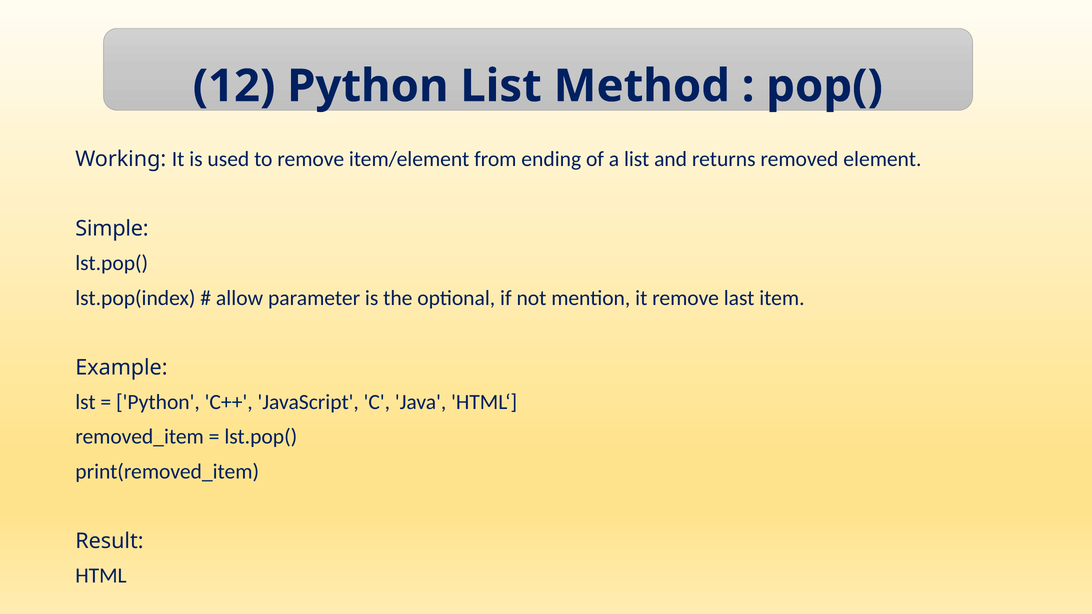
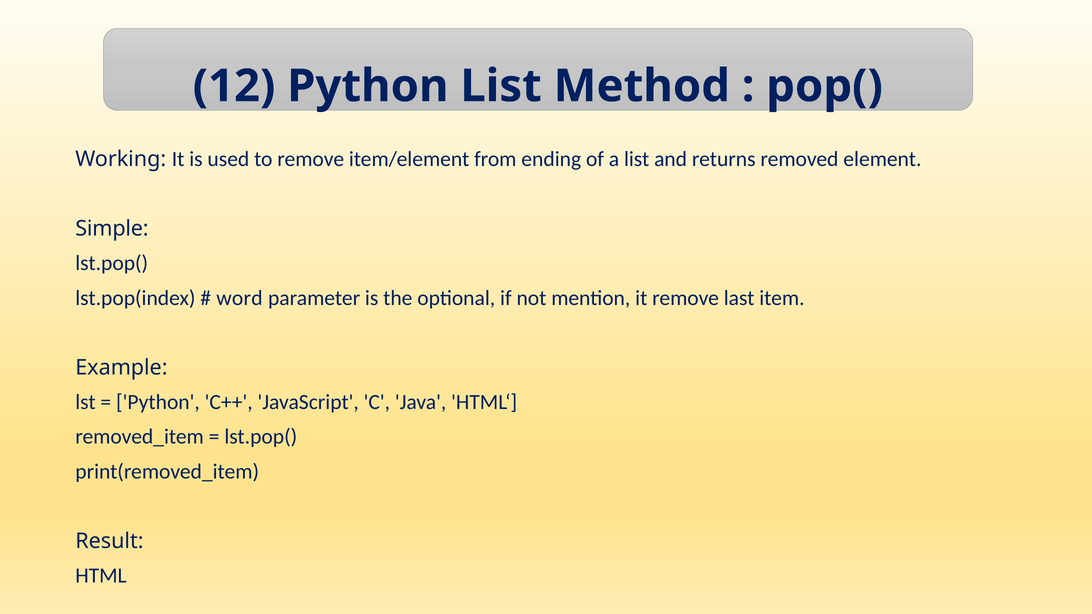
allow: allow -> word
